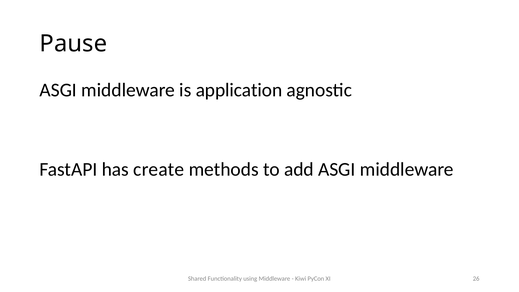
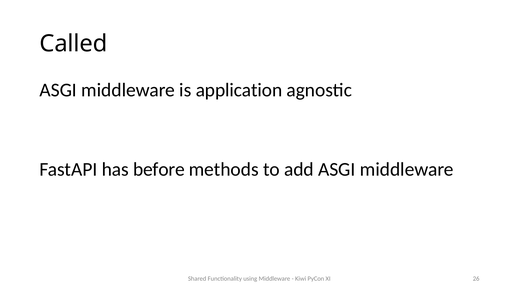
Pause: Pause -> Called
create: create -> before
